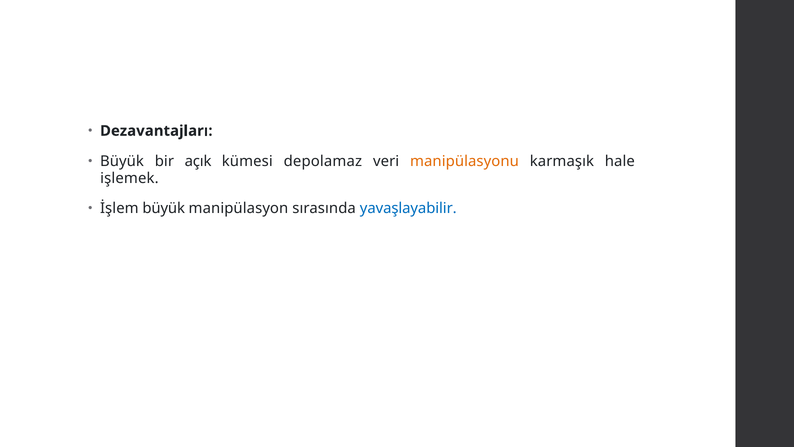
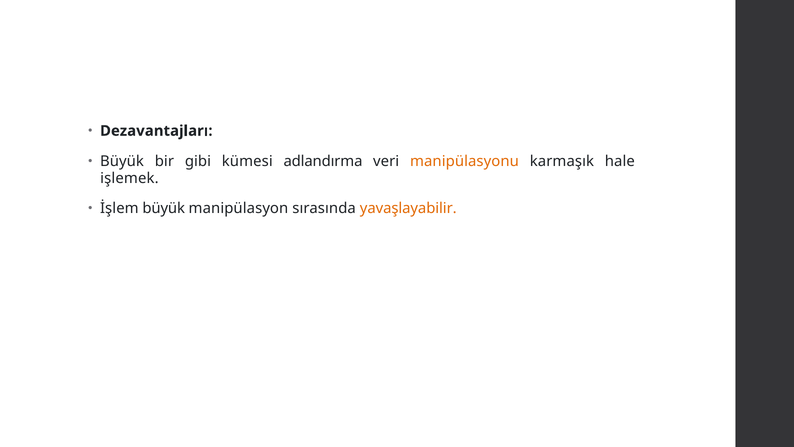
açık: açık -> gibi
depolamaz: depolamaz -> adlandırma
yavaşlayabilir colour: blue -> orange
